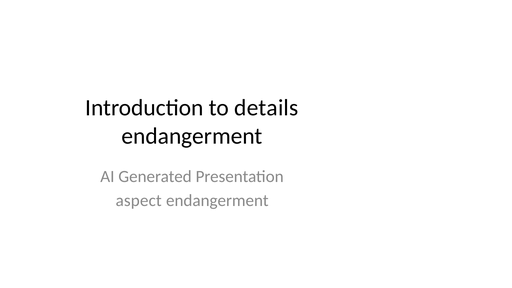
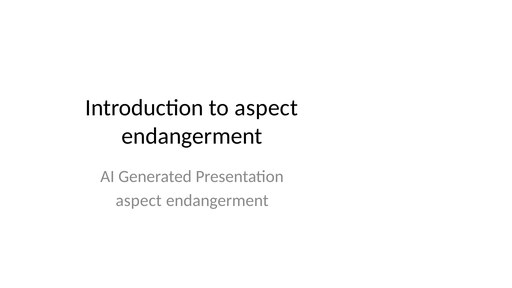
to details: details -> aspect
